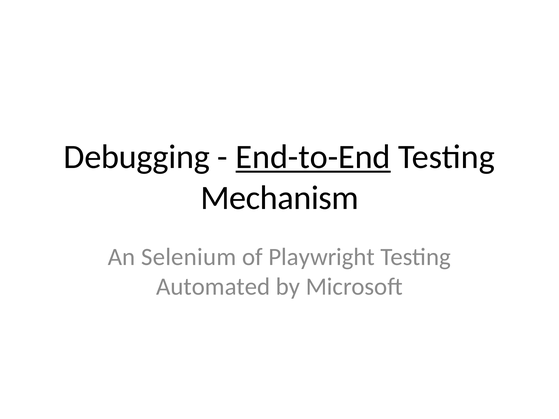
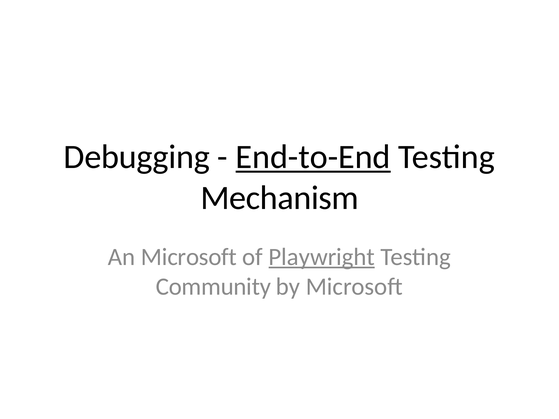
An Selenium: Selenium -> Microsoft
Playwright underline: none -> present
Automated: Automated -> Community
